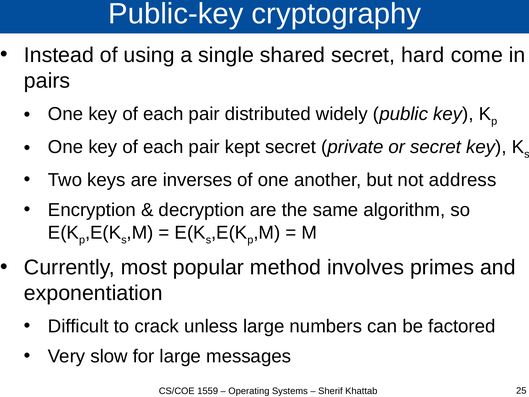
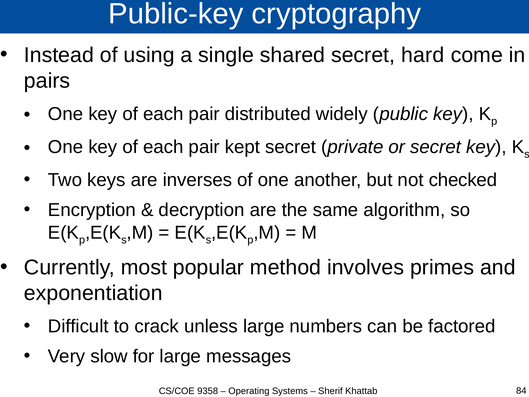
address: address -> checked
1559: 1559 -> 9358
25: 25 -> 84
